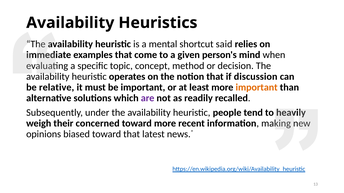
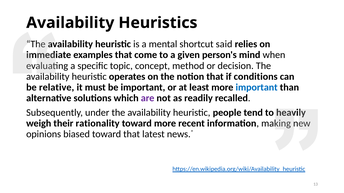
discussion: discussion -> conditions
important at (257, 88) colour: orange -> blue
concerned: concerned -> rationality
